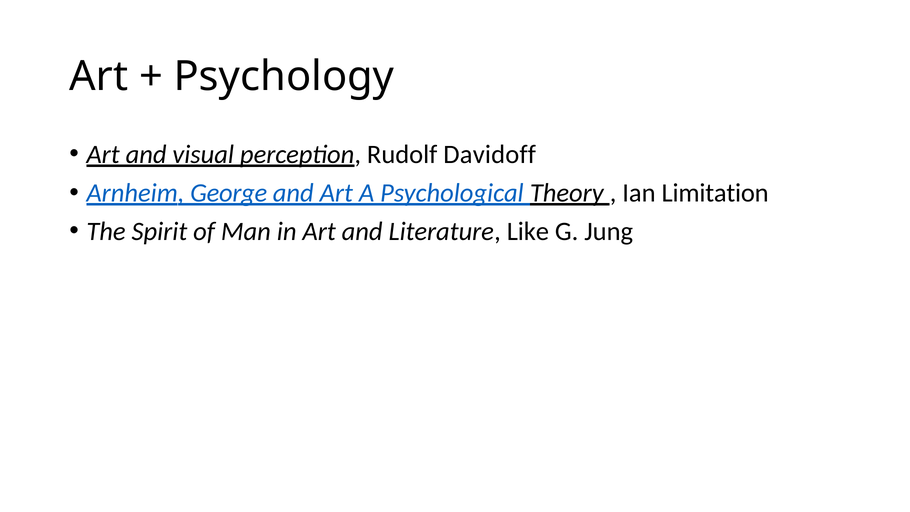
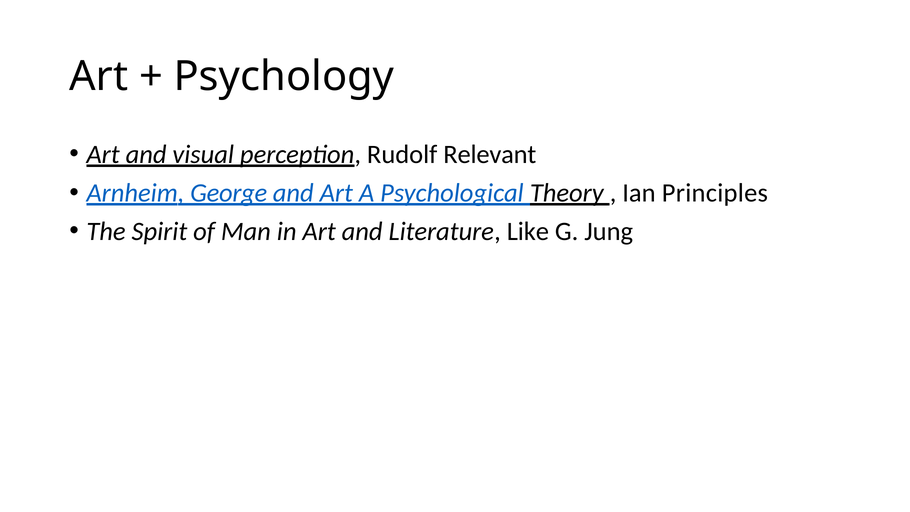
Davidoff: Davidoff -> Relevant
Limitation: Limitation -> Principles
